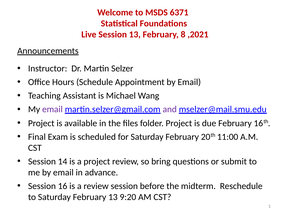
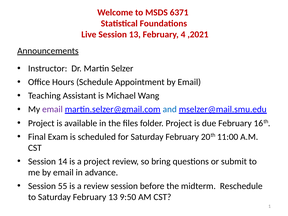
8: 8 -> 4
and colour: purple -> blue
16: 16 -> 55
9:20: 9:20 -> 9:50
